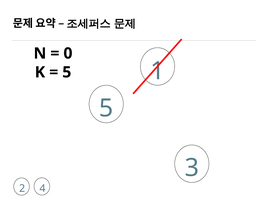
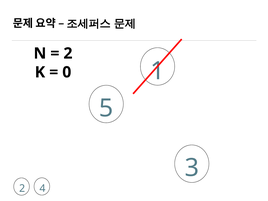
0 at (68, 53): 0 -> 2
5 at (67, 72): 5 -> 0
